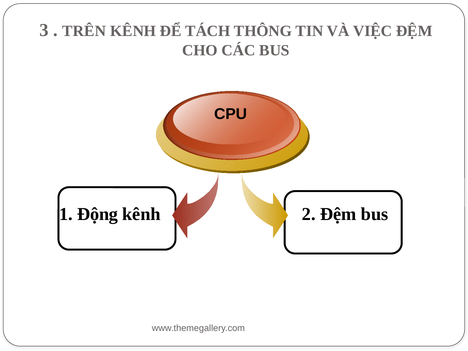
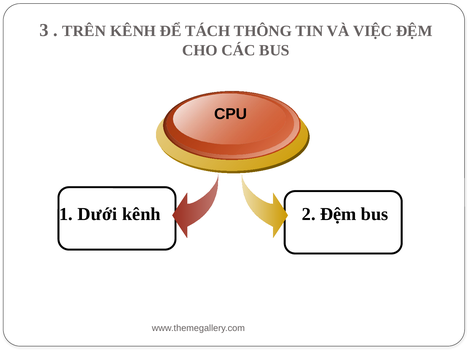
Động: Động -> Dưới
